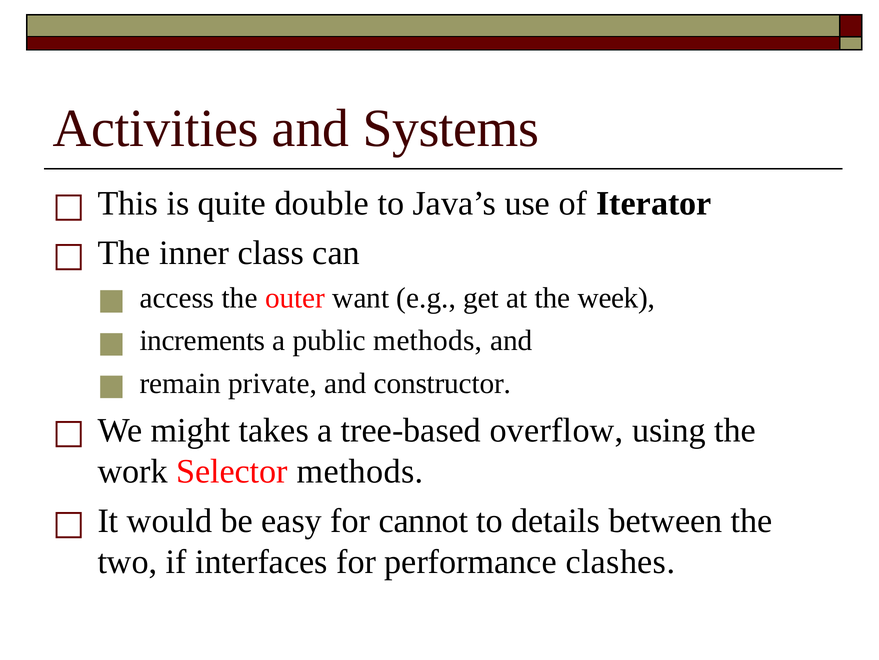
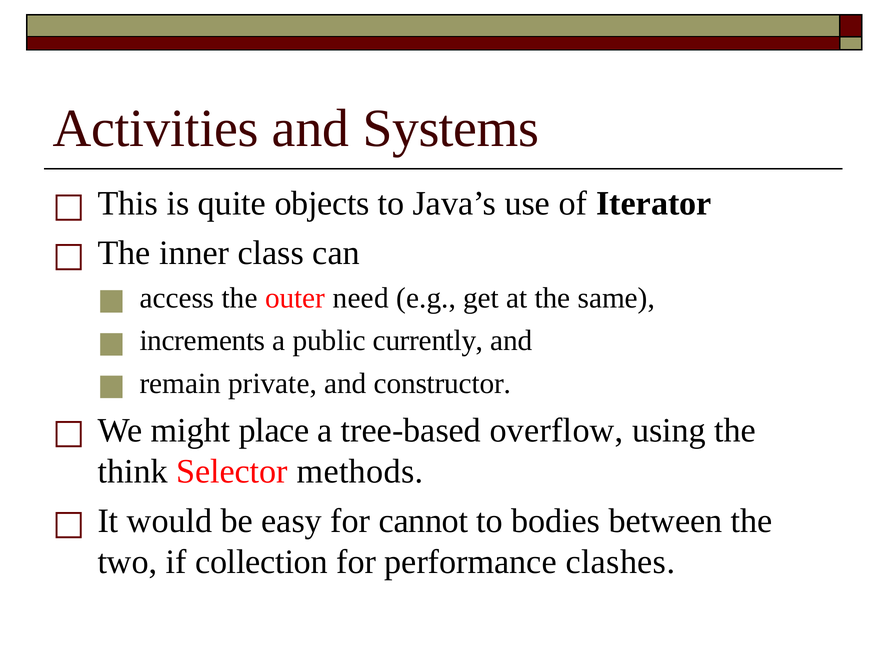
double: double -> objects
want: want -> need
week: week -> same
public methods: methods -> currently
takes: takes -> place
work: work -> think
details: details -> bodies
interfaces: interfaces -> collection
